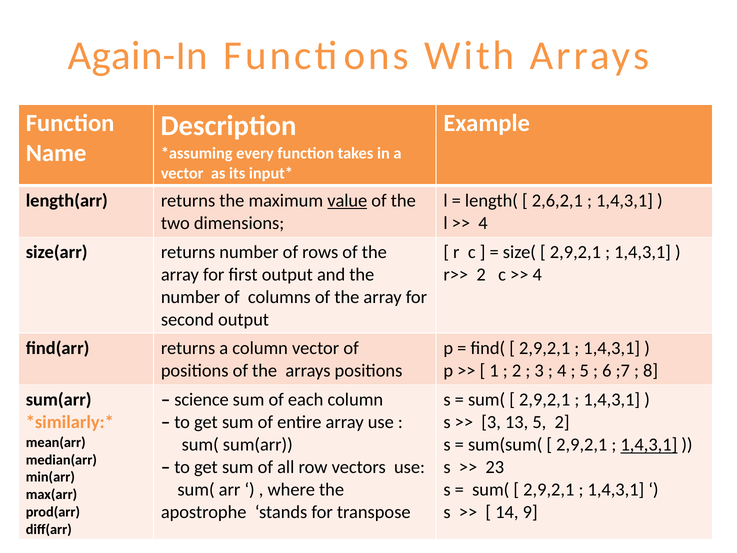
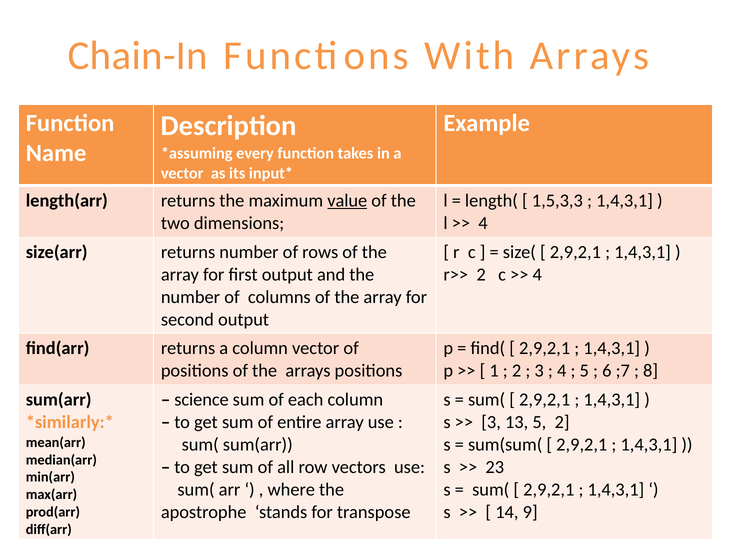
Again-In: Again-In -> Chain-In
2,6,2,1: 2,6,2,1 -> 1,5,3,3
1,4,3,1 at (649, 445) underline: present -> none
